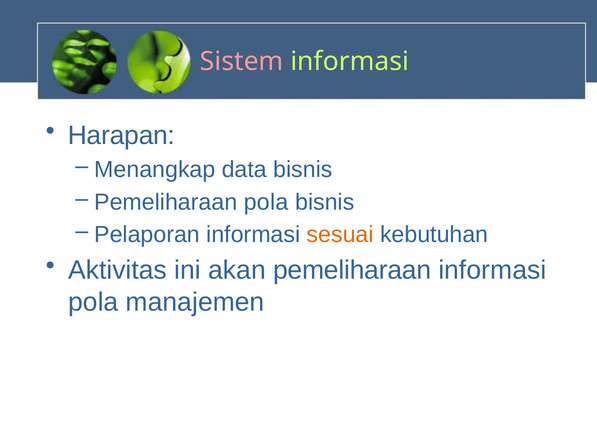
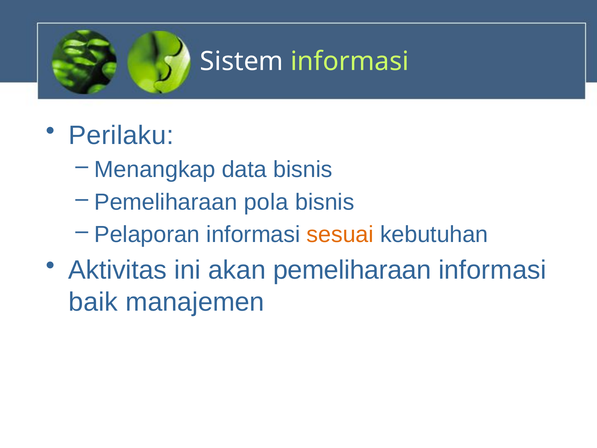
Sistem colour: pink -> white
Harapan: Harapan -> Perilaku
pola at (93, 302): pola -> baik
